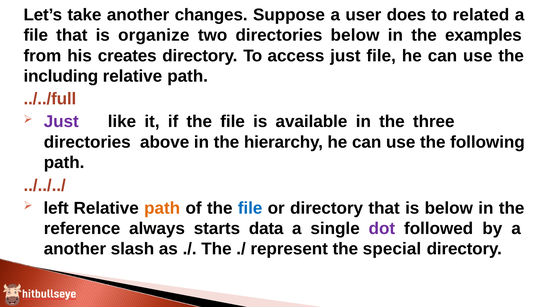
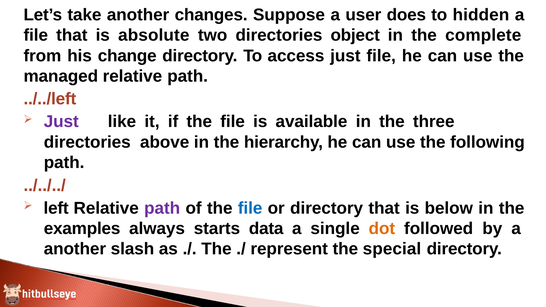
related: related -> hidden
organize: organize -> absolute
directories below: below -> object
examples: examples -> complete
creates: creates -> change
including: including -> managed
../../full: ../../full -> ../../left
path at (162, 208) colour: orange -> purple
reference: reference -> examples
dot colour: purple -> orange
